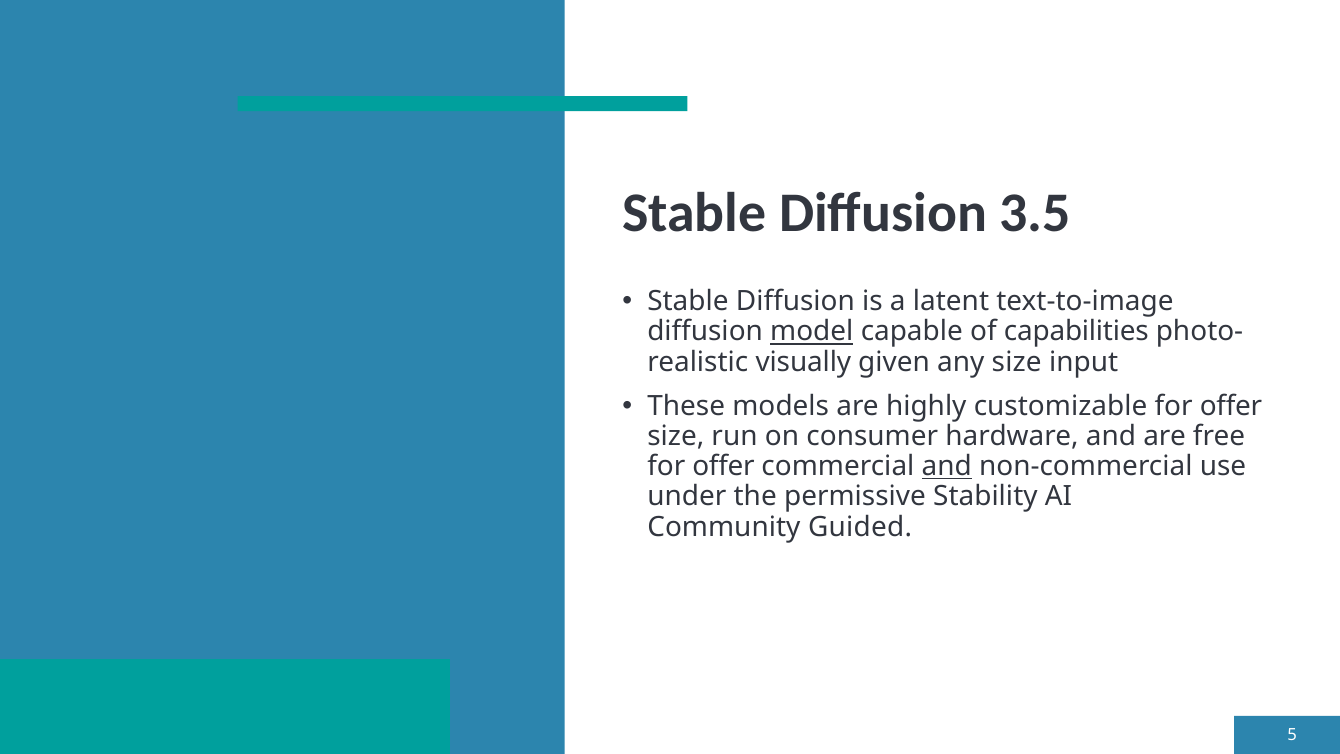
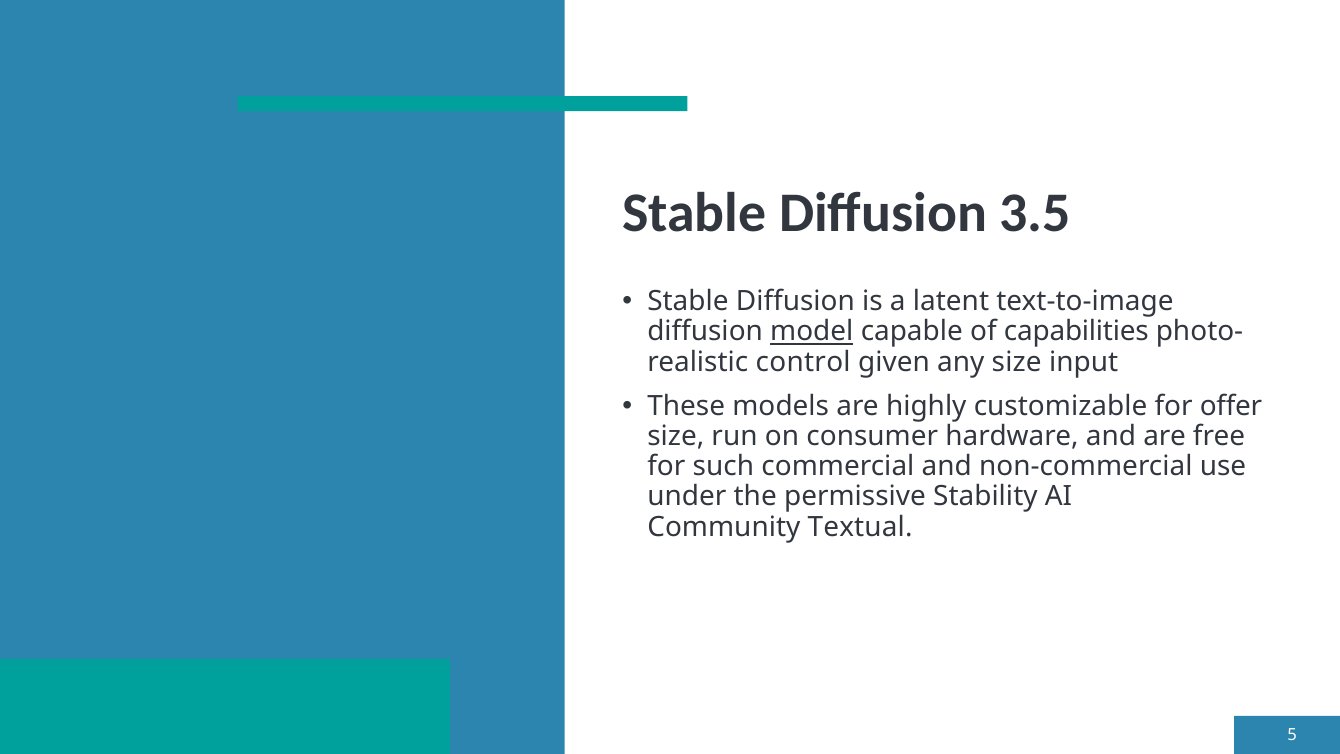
visually: visually -> control
offer at (723, 466): offer -> such
and at (947, 466) underline: present -> none
Guided: Guided -> Textual
